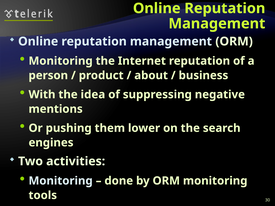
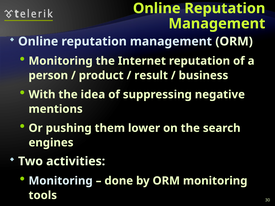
about at (151, 76): about -> result
